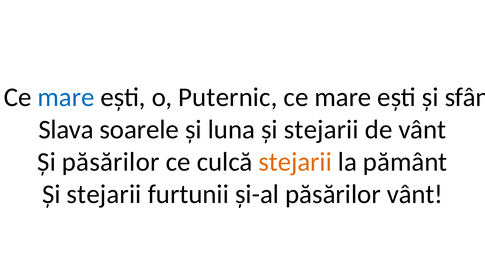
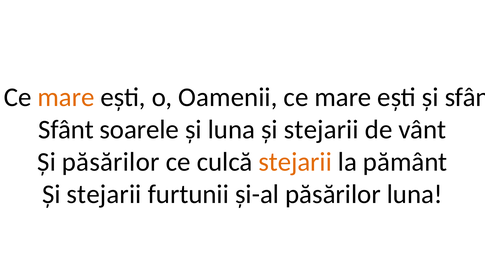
mare at (66, 97) colour: blue -> orange
Puternic: Puternic -> Oamenii
Slava at (66, 129): Slava -> Sfânt
păsărilor vânt: vânt -> luna
